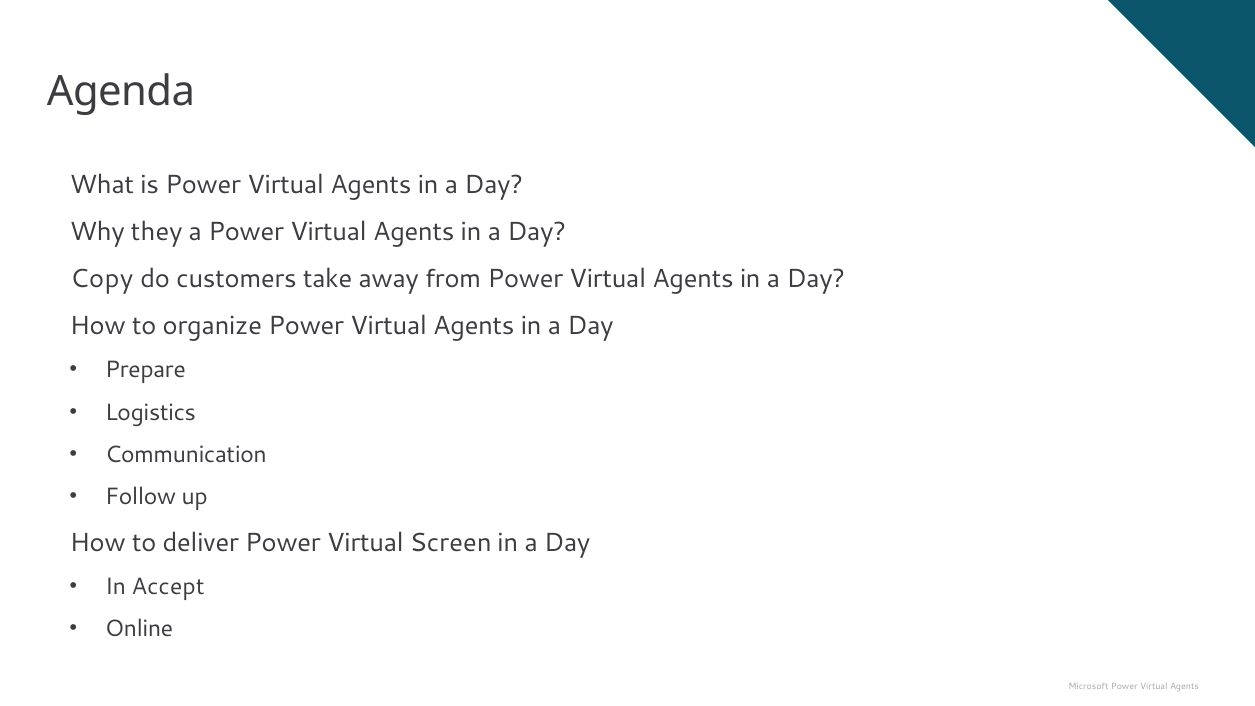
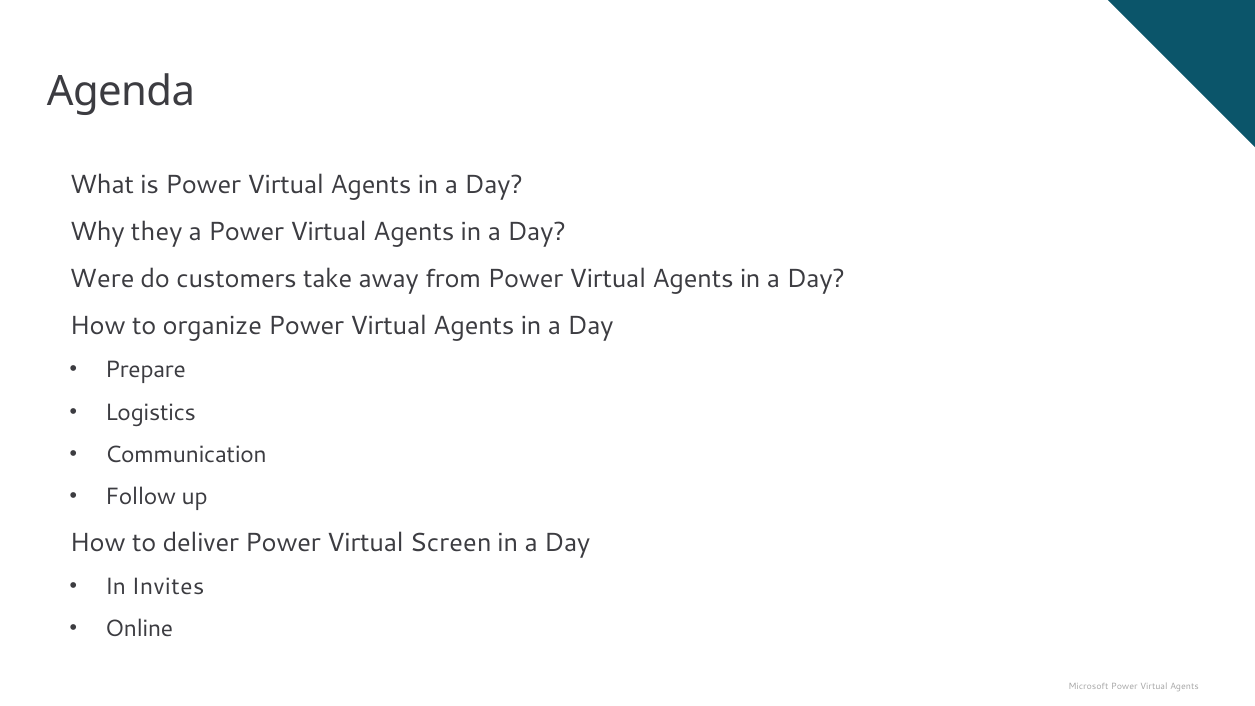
Copy: Copy -> Were
Accept: Accept -> Invites
